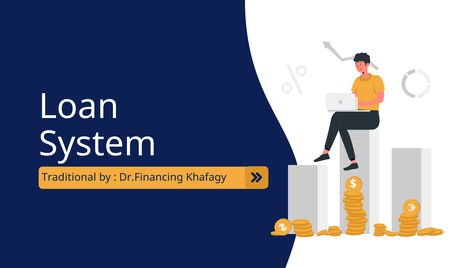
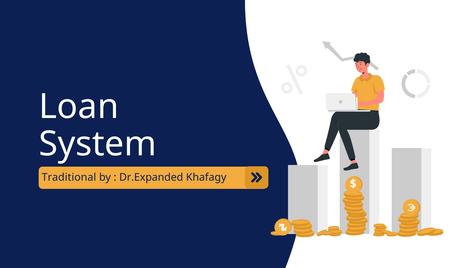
Dr.Financing: Dr.Financing -> Dr.Expanded
